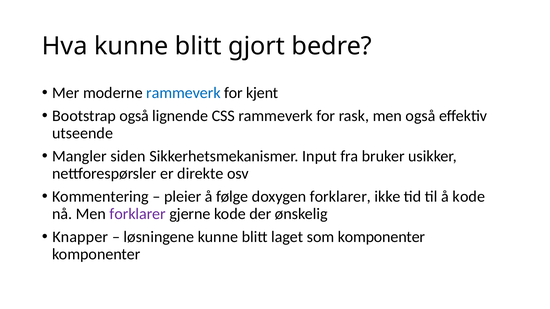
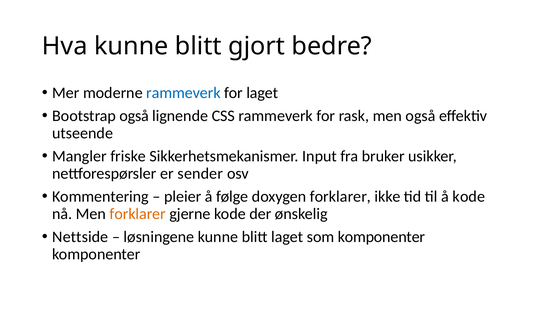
for kjent: kjent -> laget
siden: siden -> friske
direkte: direkte -> sender
forklarer at (138, 214) colour: purple -> orange
Knapper: Knapper -> Nettside
